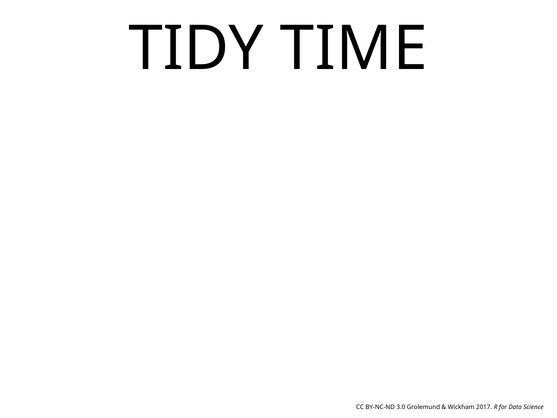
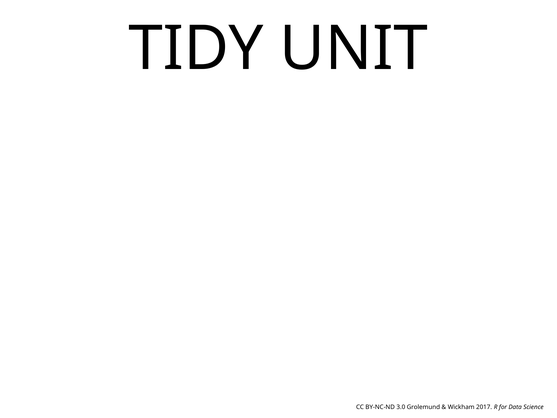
TIME: TIME -> UNIT
